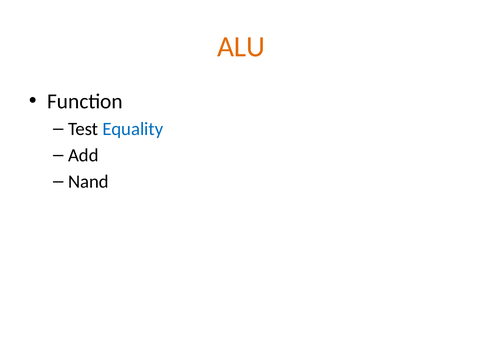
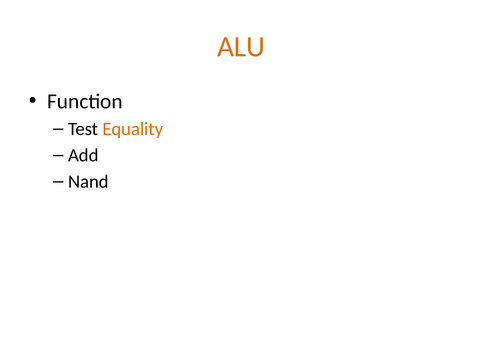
Equality colour: blue -> orange
